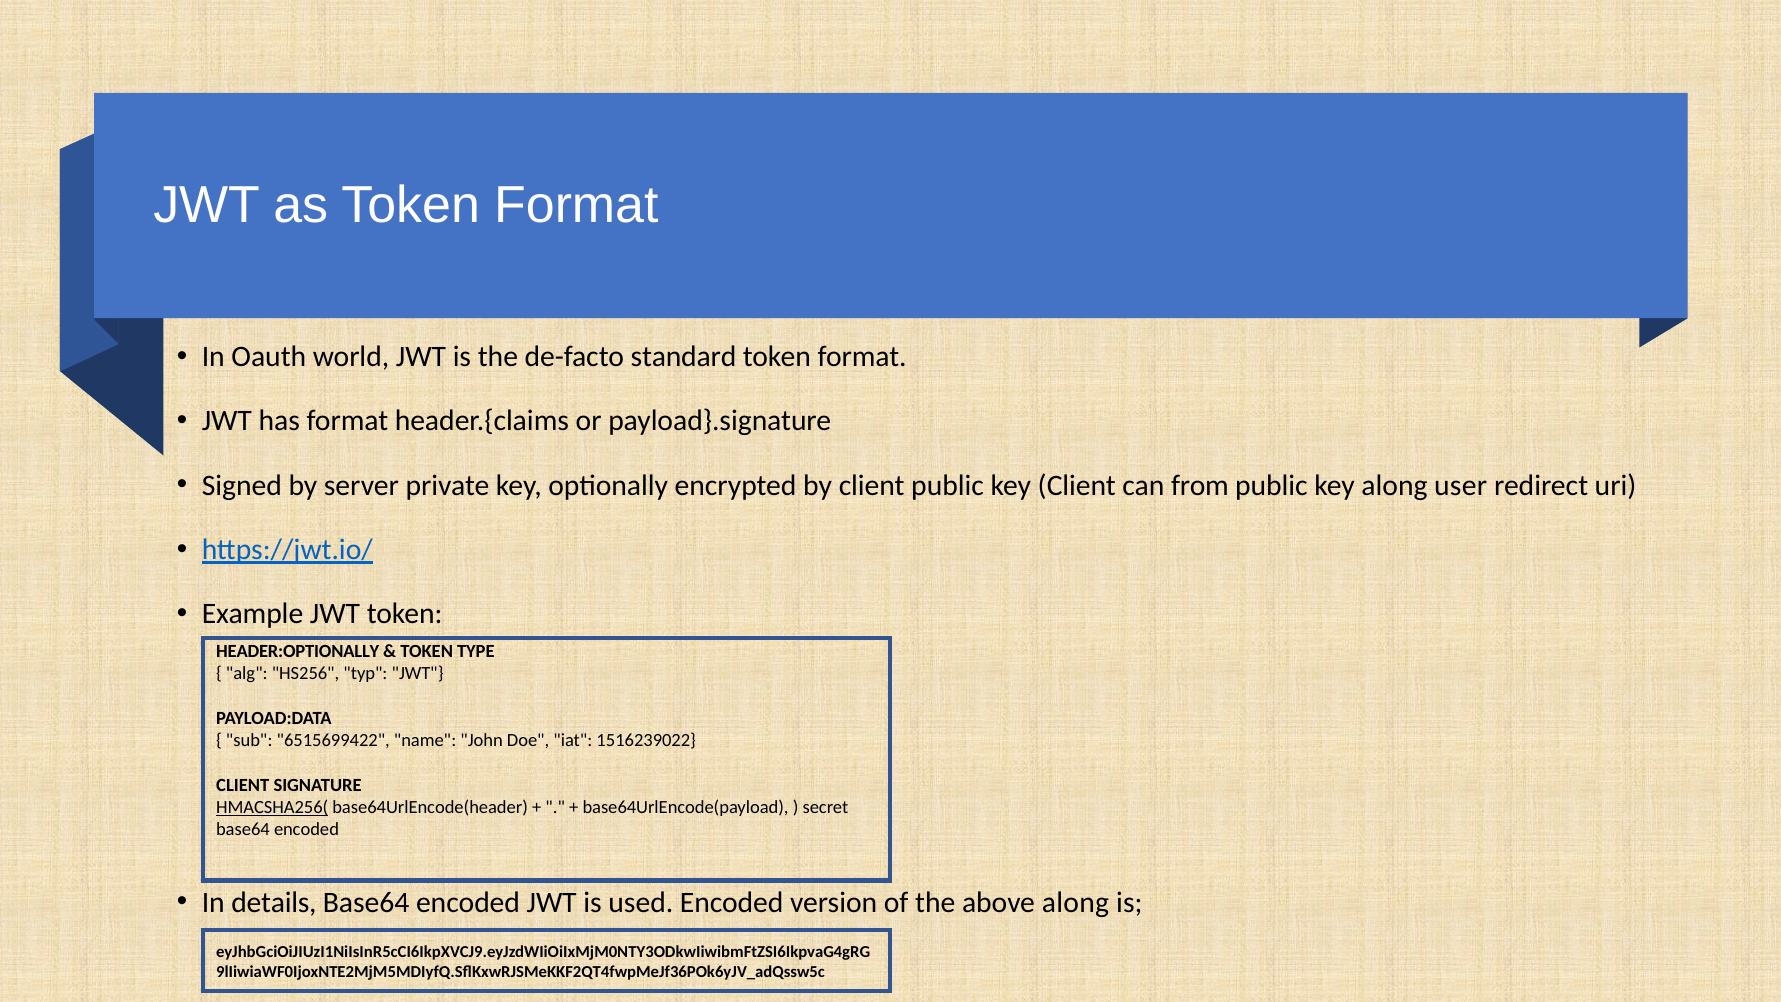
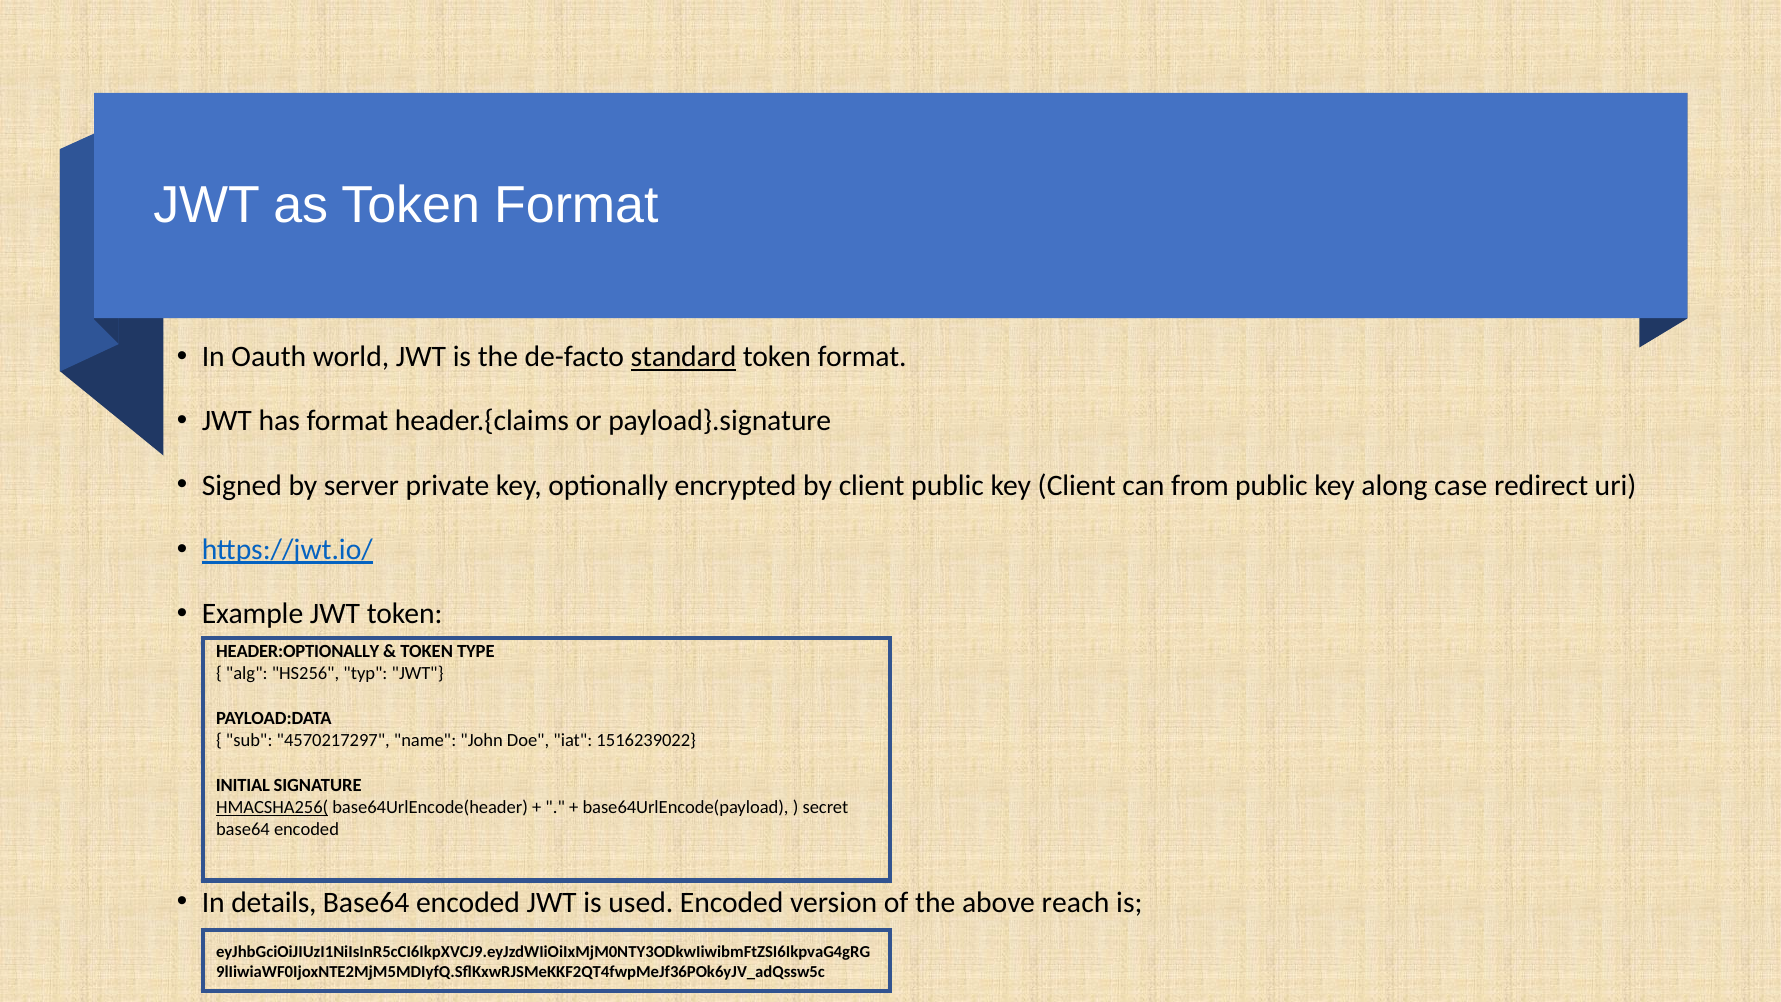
standard underline: none -> present
user: user -> case
6515699422: 6515699422 -> 4570217297
CLIENT at (243, 785): CLIENT -> INITIAL
above along: along -> reach
